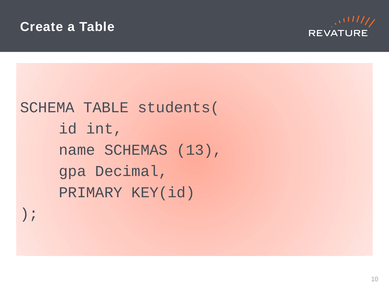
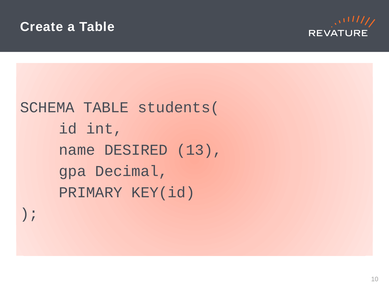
SCHEMAS: SCHEMAS -> DESIRED
